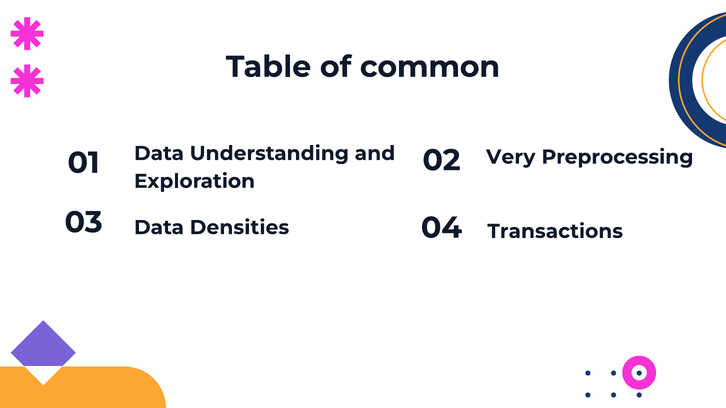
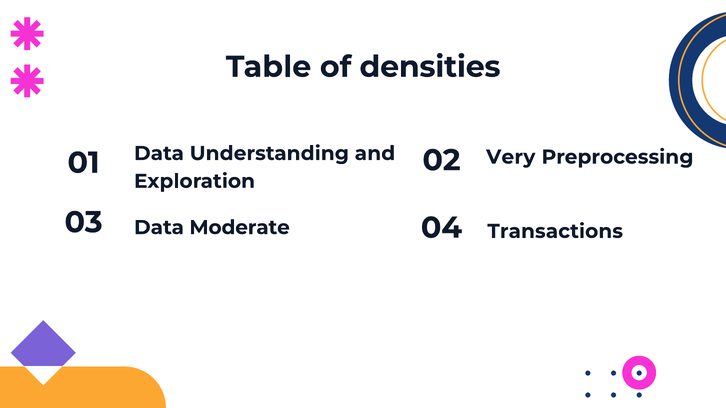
common: common -> densities
Densities: Densities -> Moderate
